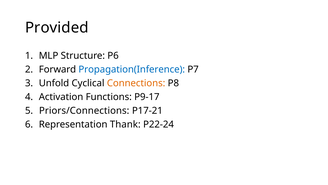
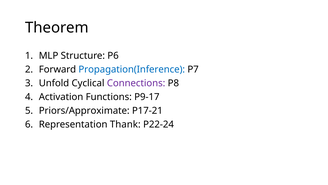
Provided: Provided -> Theorem
Connections colour: orange -> purple
Priors/Connections: Priors/Connections -> Priors/Approximate
